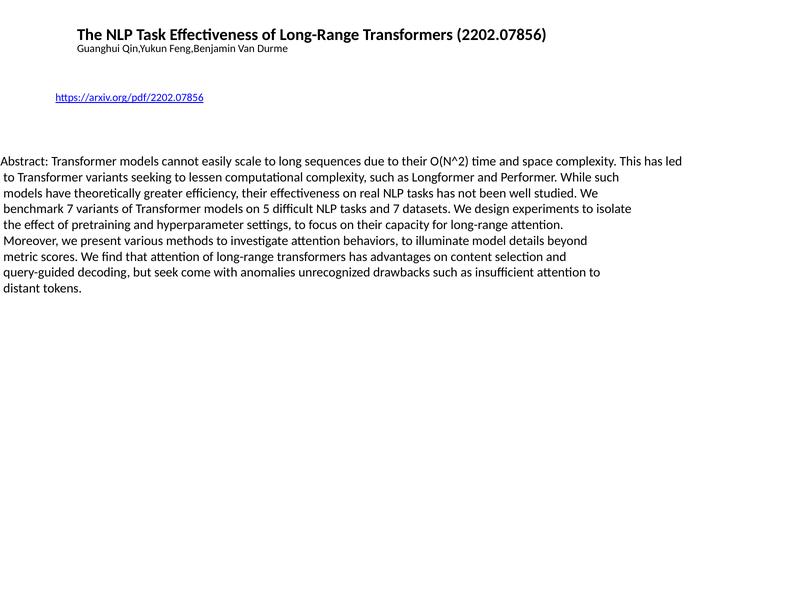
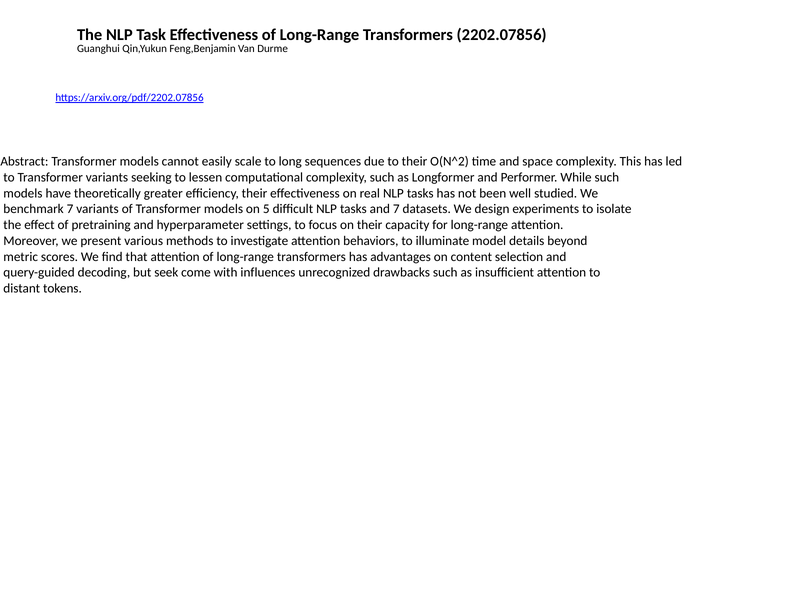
anomalies: anomalies -> influences
